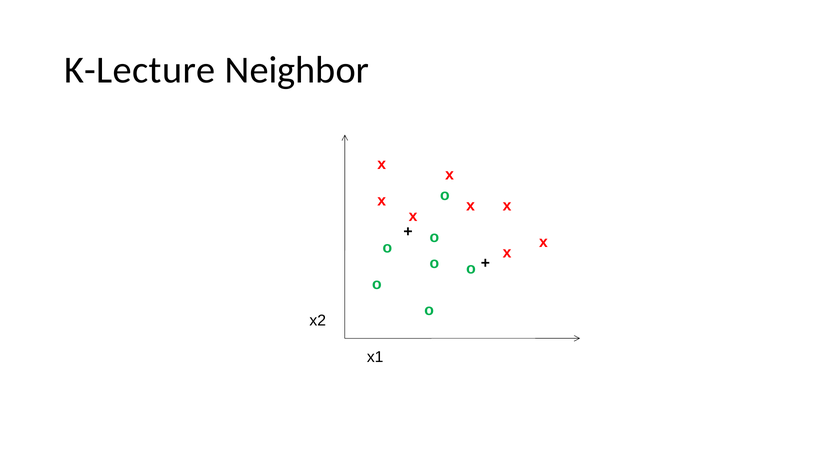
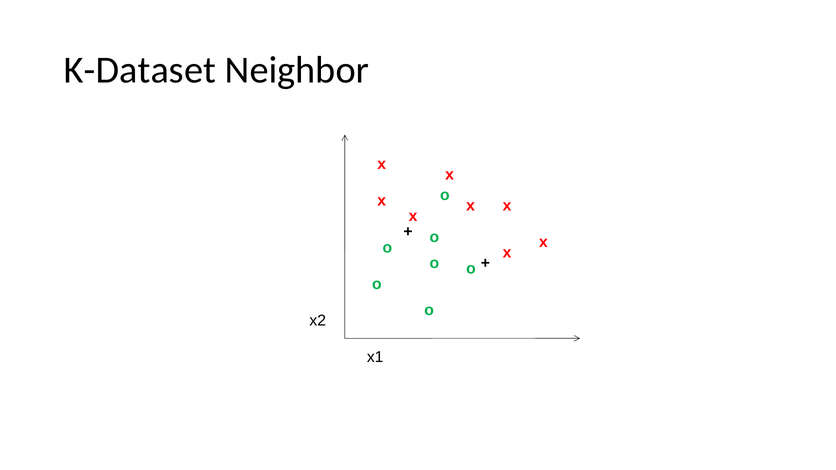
K-Lecture: K-Lecture -> K-Dataset
